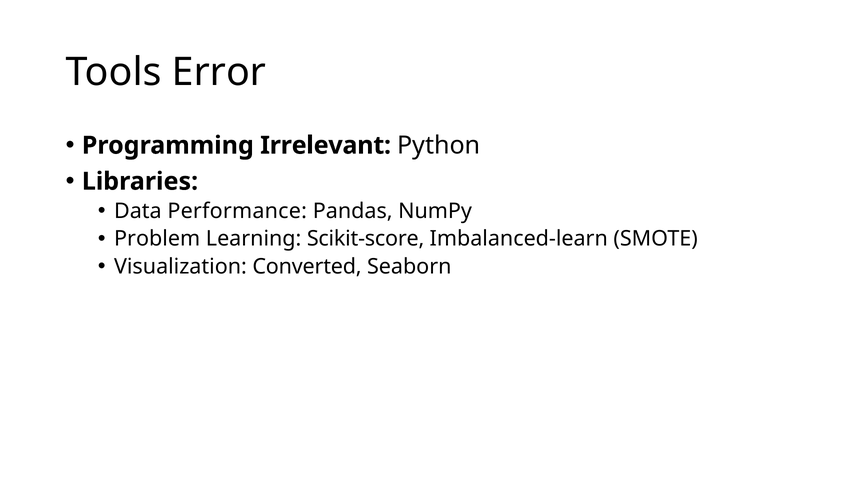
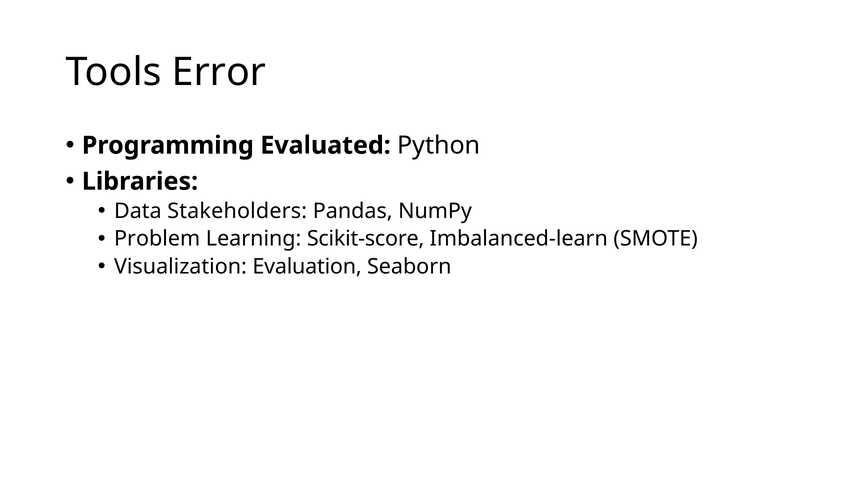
Irrelevant: Irrelevant -> Evaluated
Performance: Performance -> Stakeholders
Converted: Converted -> Evaluation
